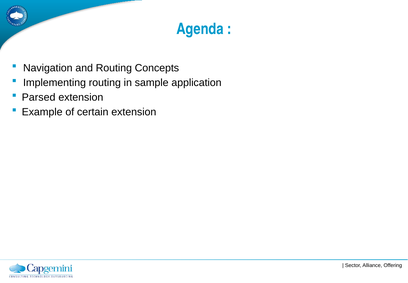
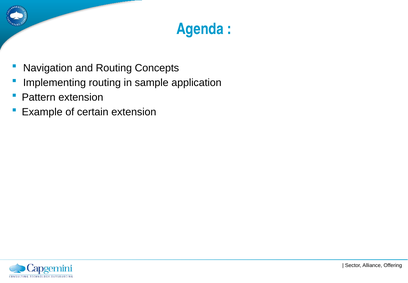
Parsed: Parsed -> Pattern
